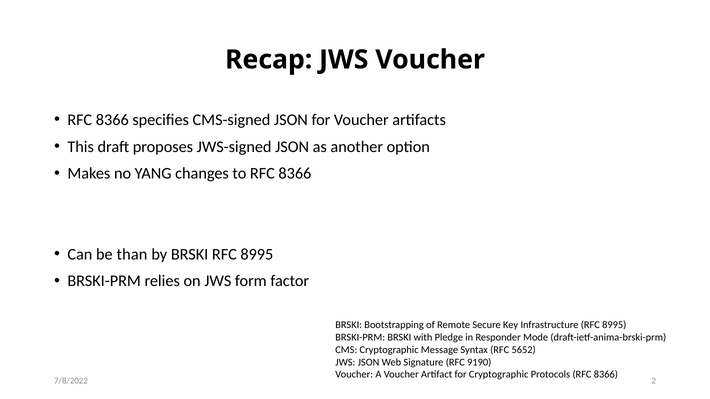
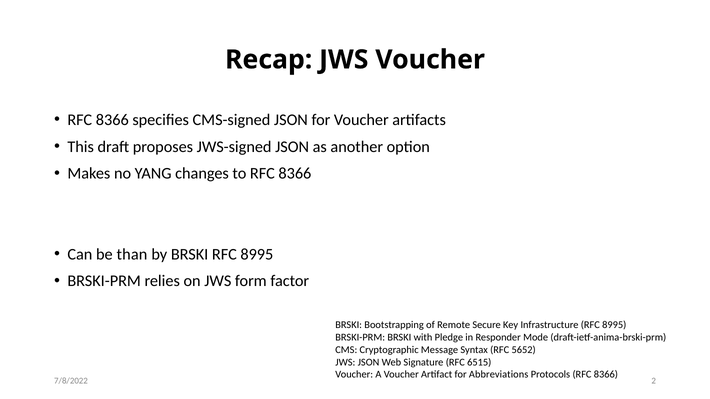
9190: 9190 -> 6515
for Cryptographic: Cryptographic -> Abbreviations
